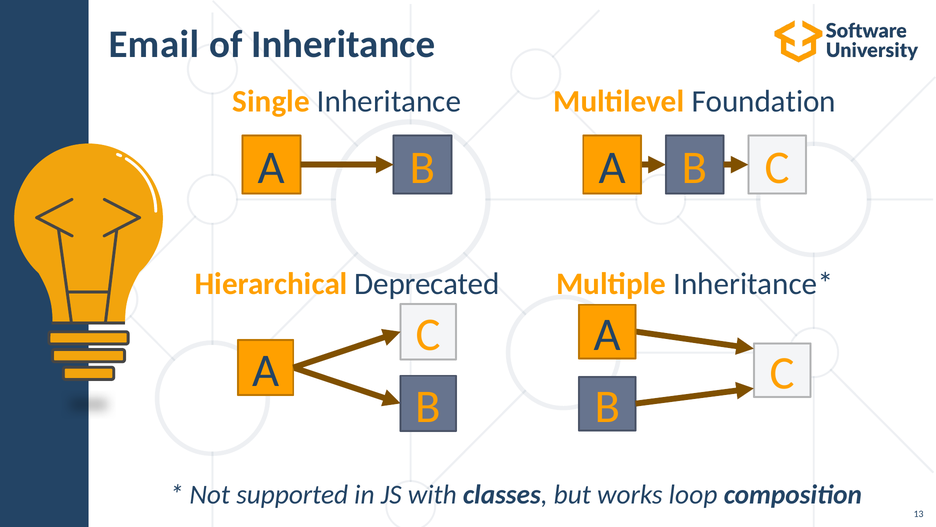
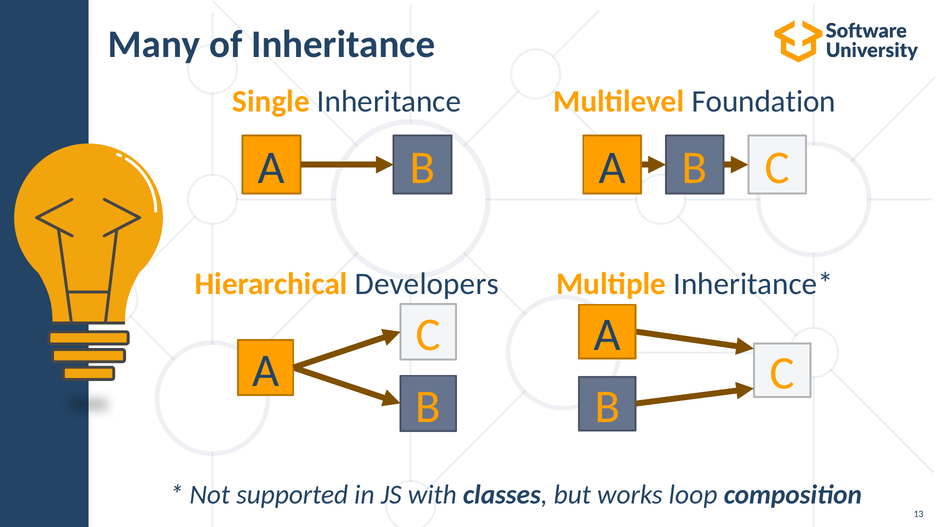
Email: Email -> Many
Deprecated: Deprecated -> Developers
